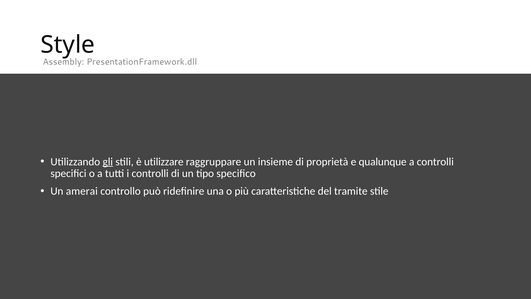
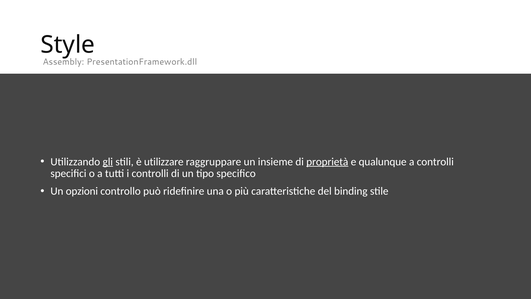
proprietà underline: none -> present
amerai: amerai -> opzioni
tramite: tramite -> binding
